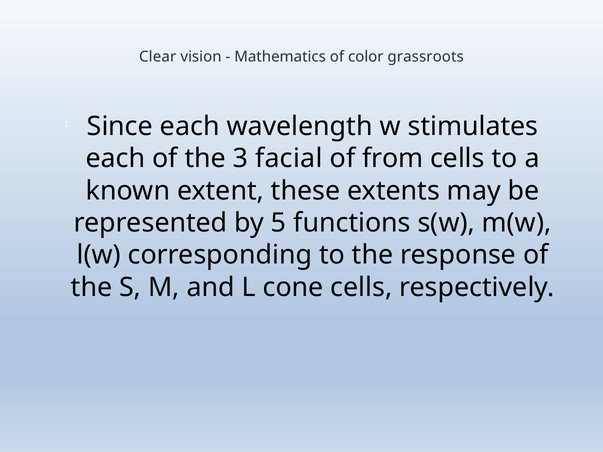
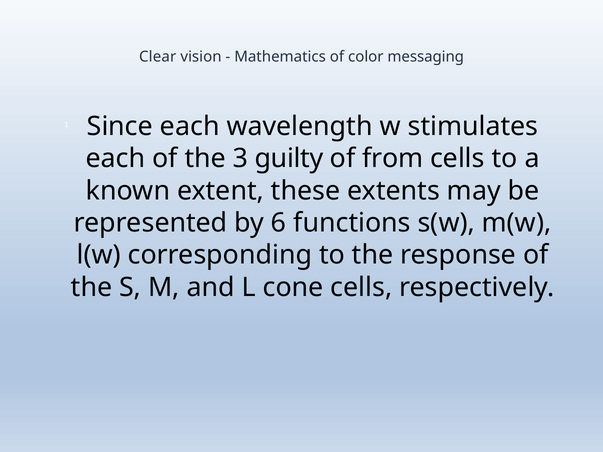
grassroots: grassroots -> messaging
facial: facial -> guilty
5: 5 -> 6
